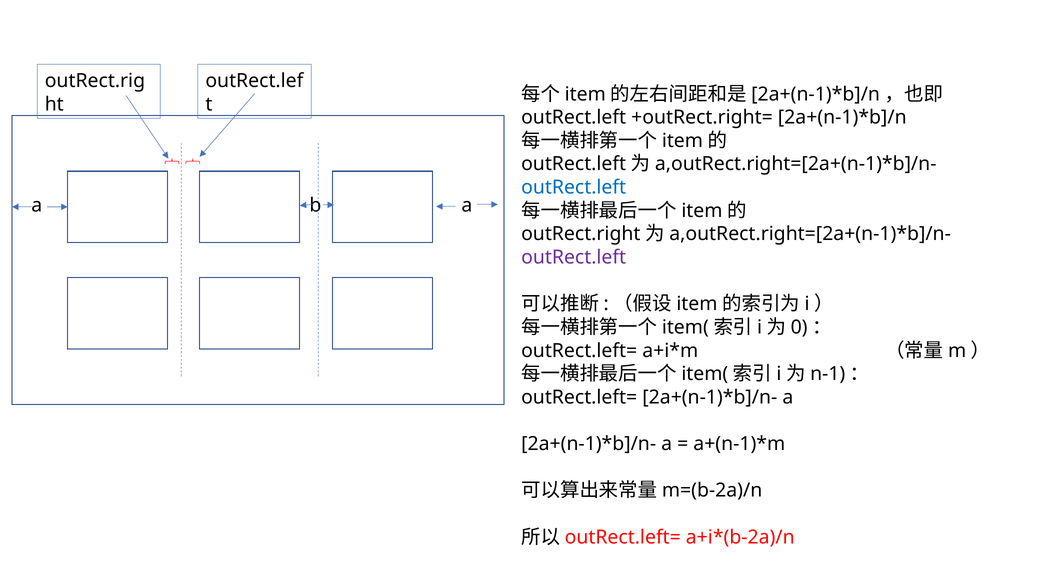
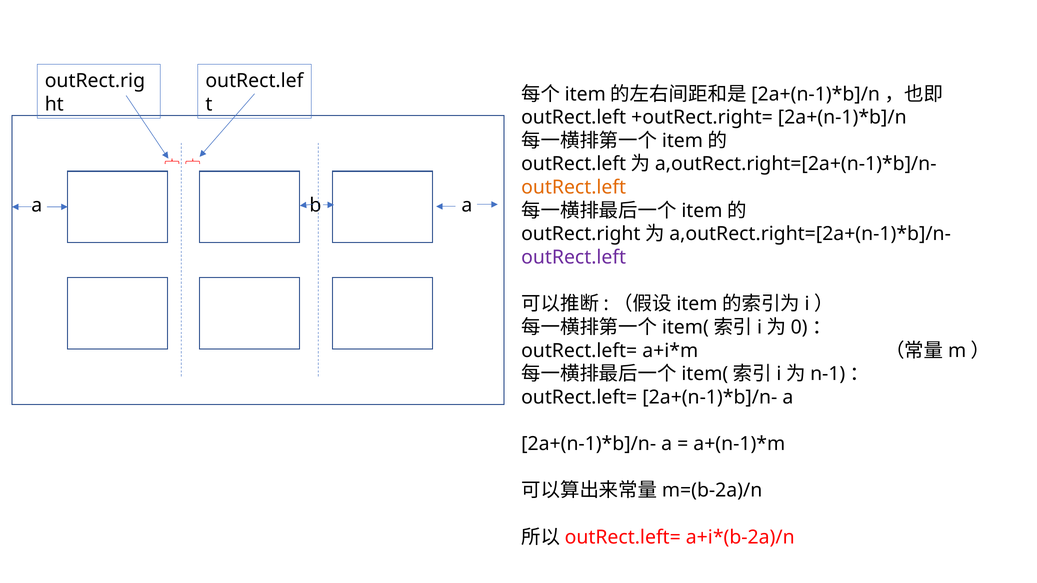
outRect.left at (574, 187) colour: blue -> orange
